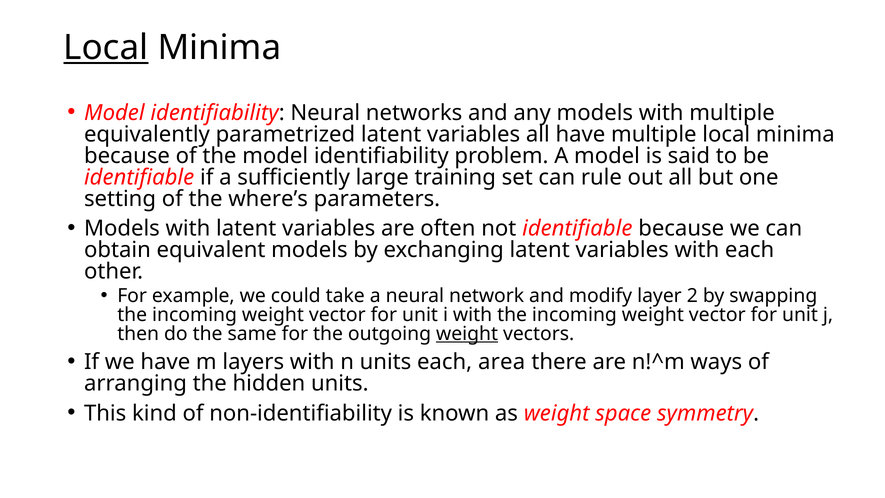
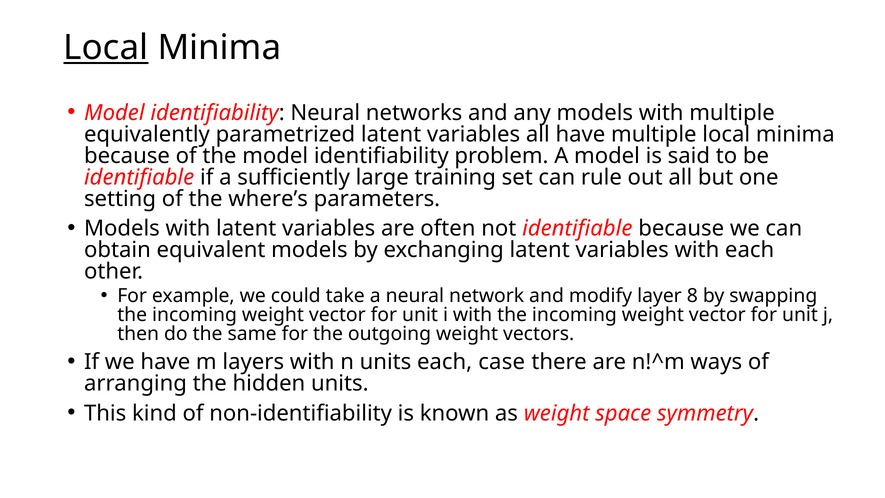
2: 2 -> 8
weight at (467, 334) underline: present -> none
area: area -> case
